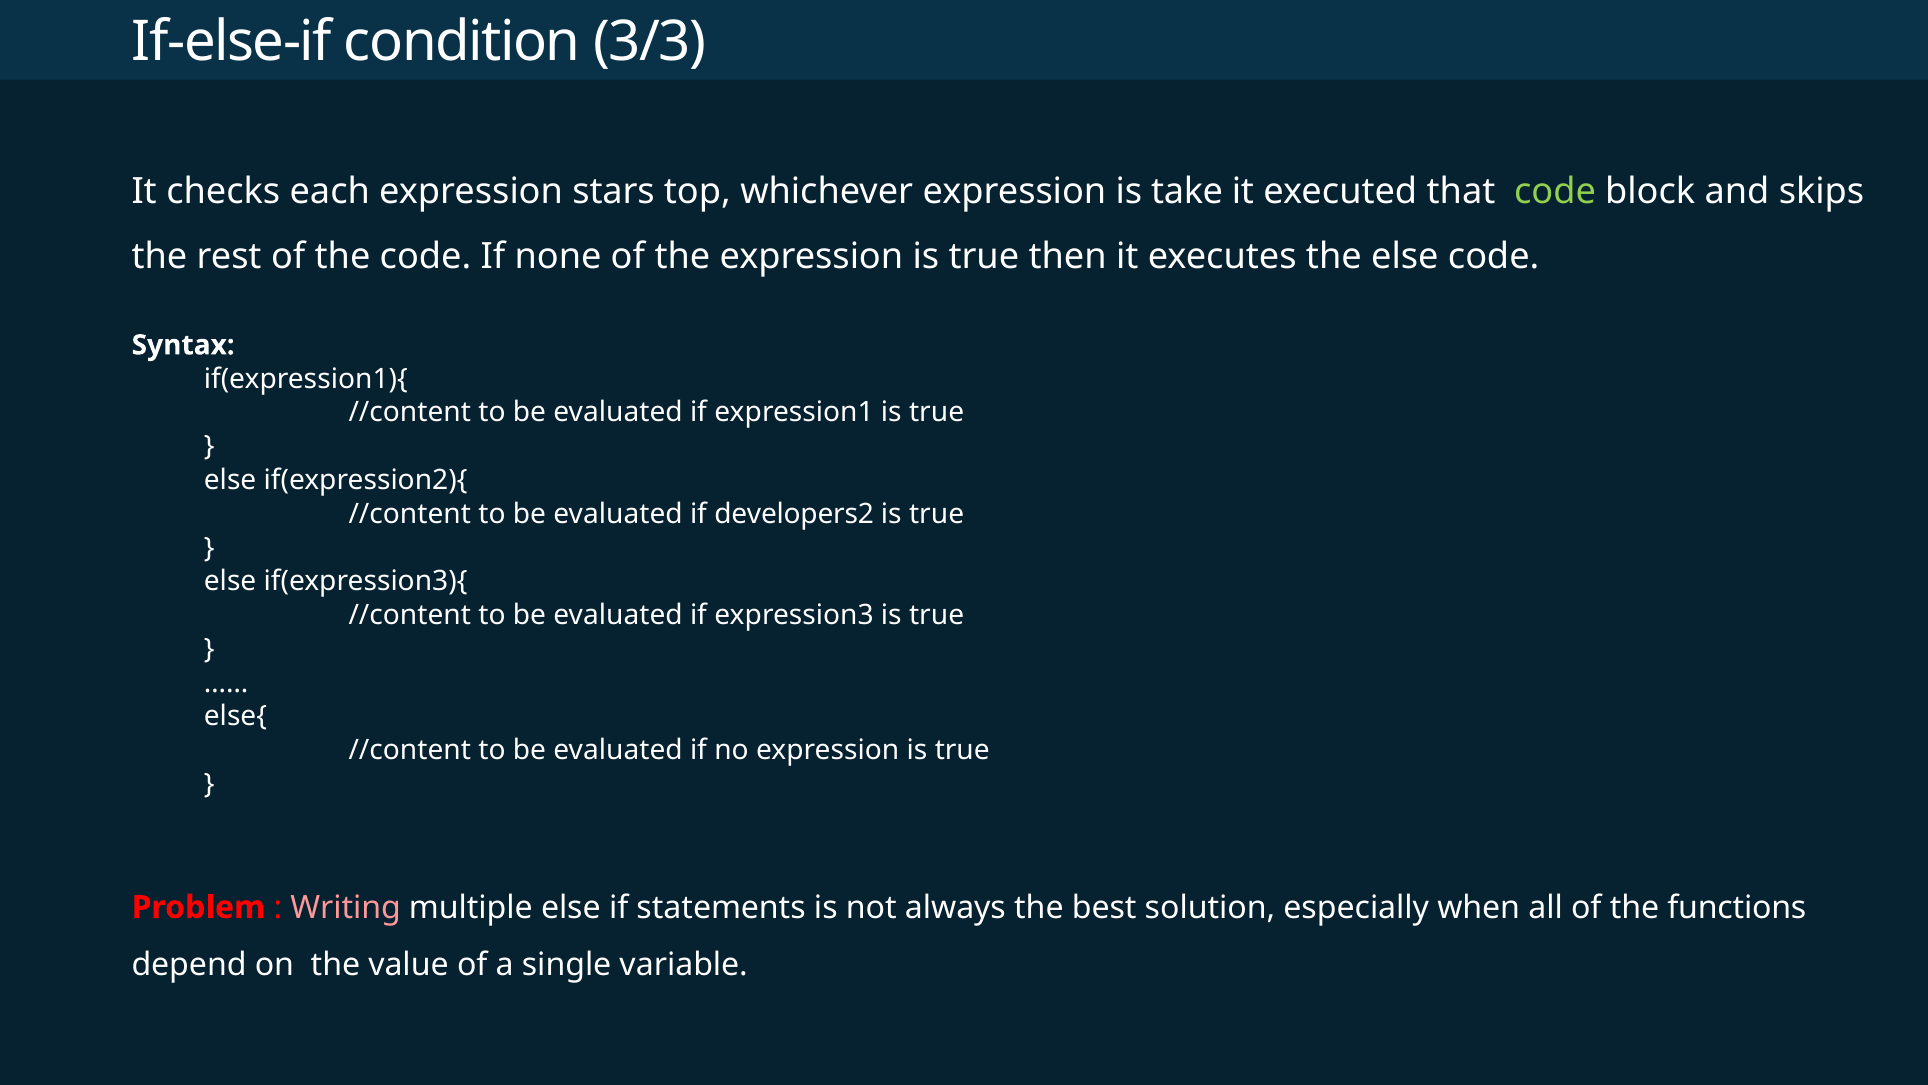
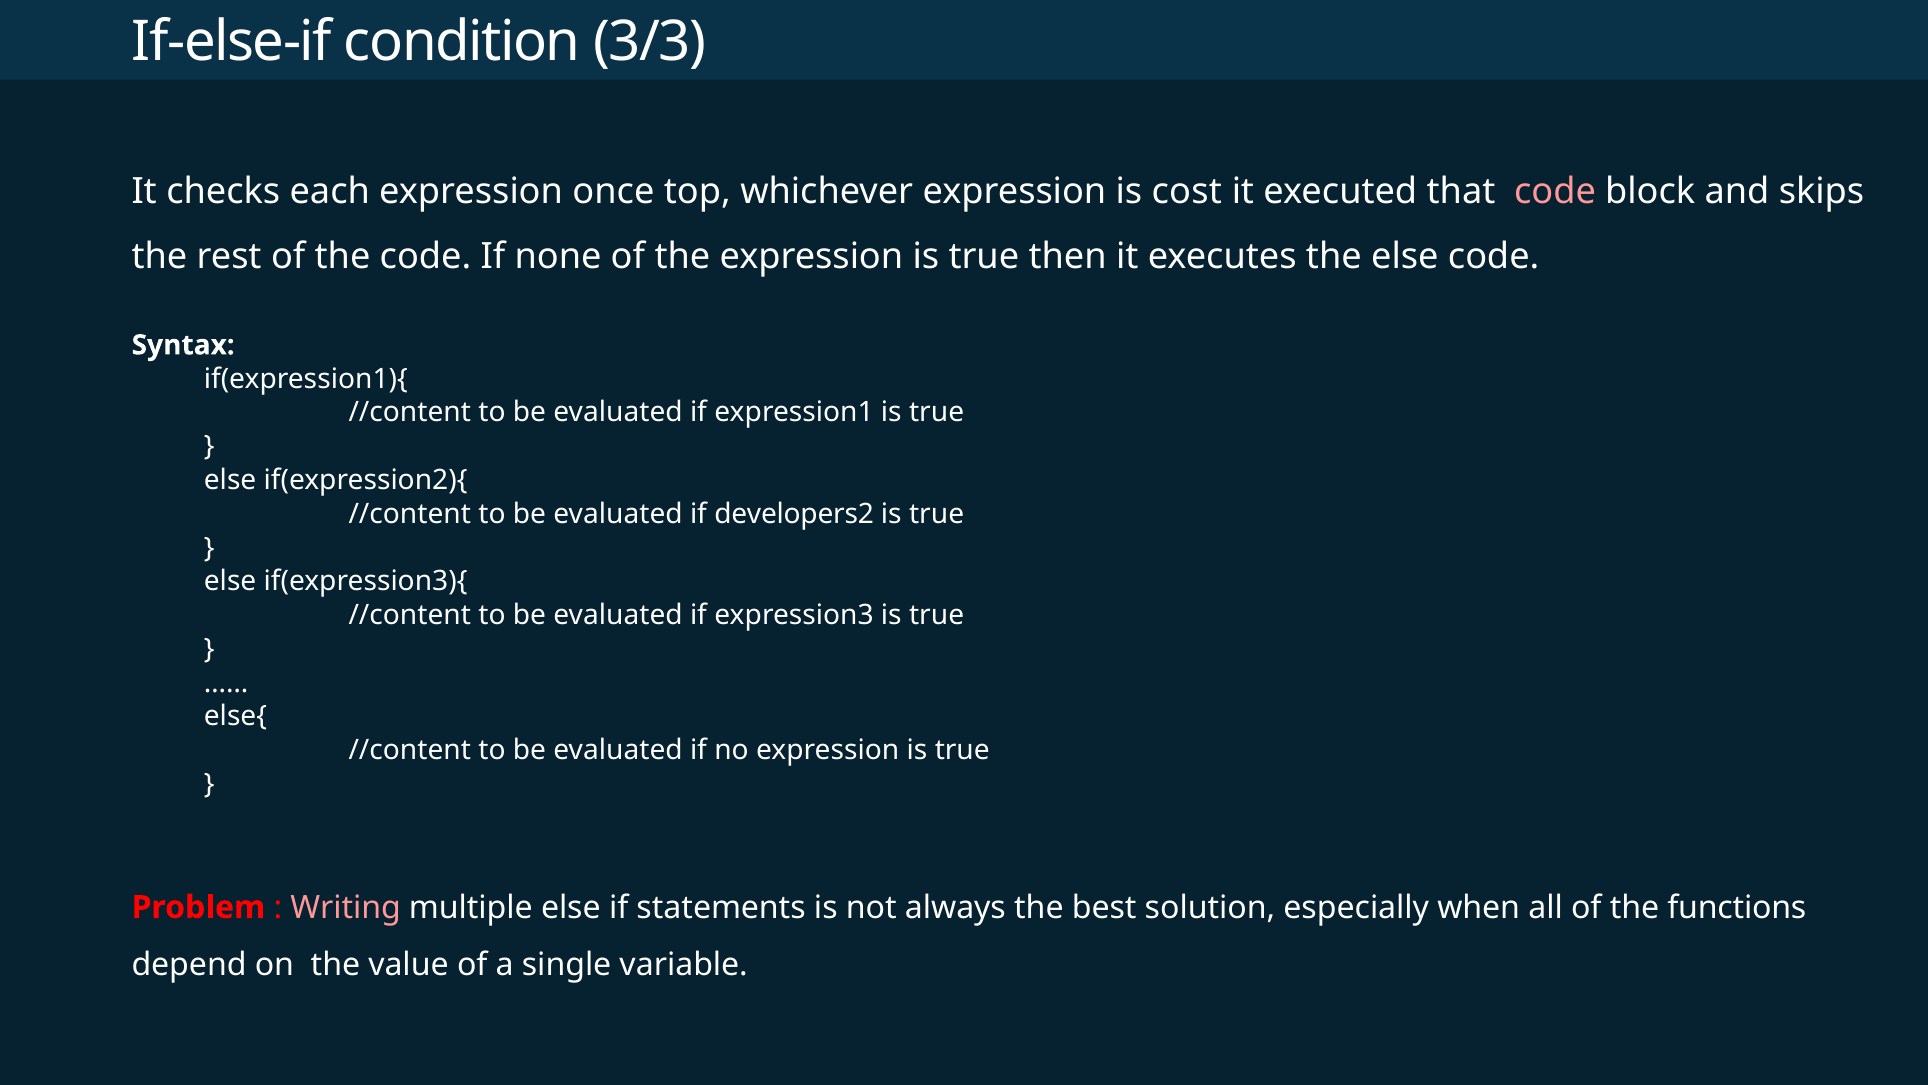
stars: stars -> once
take: take -> cost
code at (1555, 191) colour: light green -> pink
